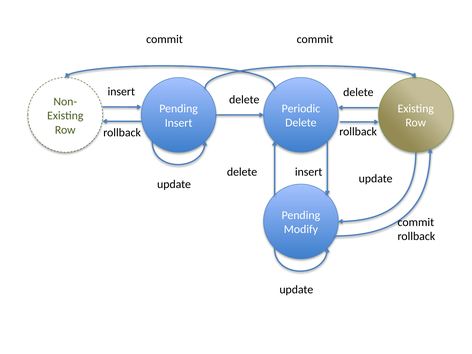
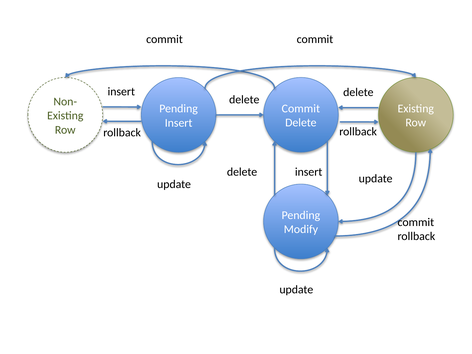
Periodic at (301, 109): Periodic -> Commit
